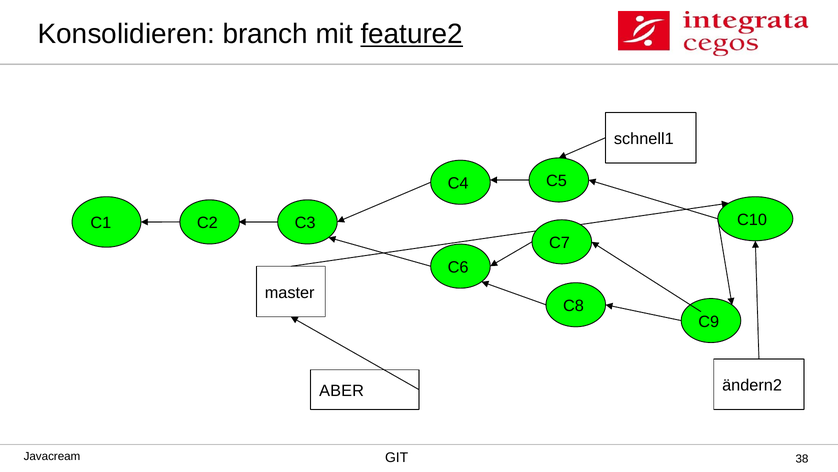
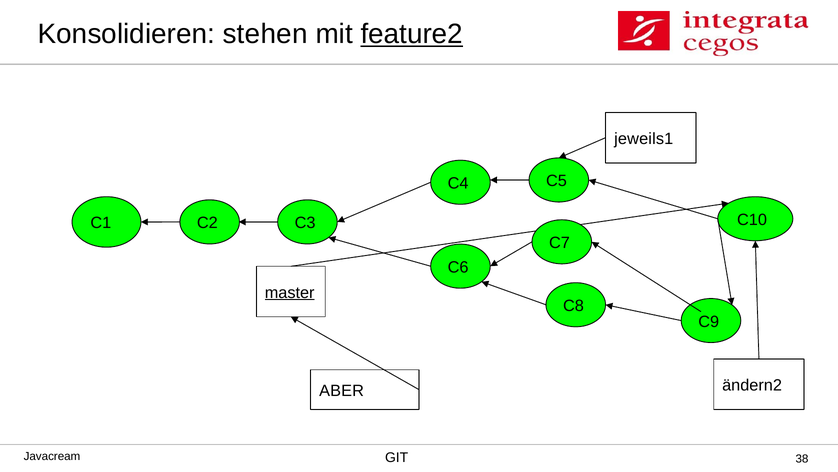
branch: branch -> stehen
schnell1: schnell1 -> jeweils1
master underline: none -> present
